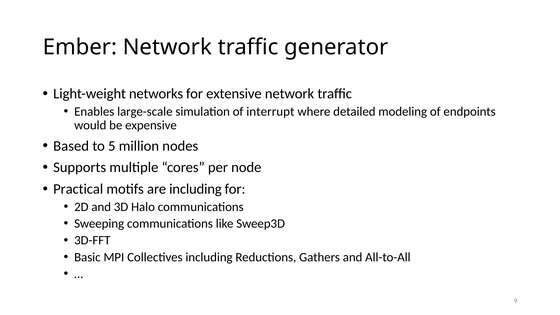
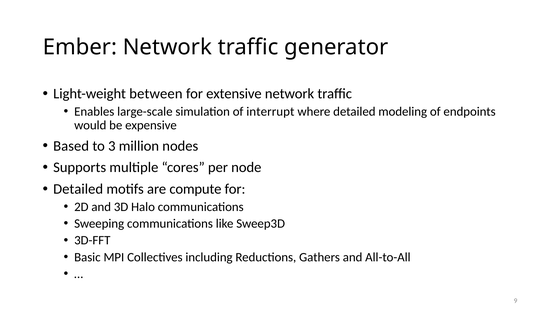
networks: networks -> between
5: 5 -> 3
Practical at (78, 189): Practical -> Detailed
are including: including -> compute
